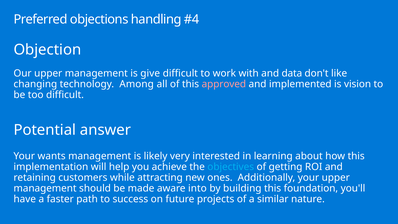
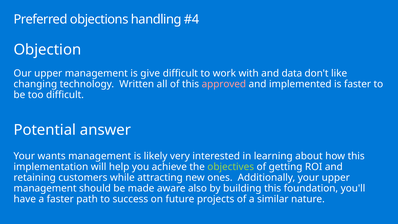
Among: Among -> Written
is vision: vision -> faster
objectives colour: light blue -> light green
into: into -> also
